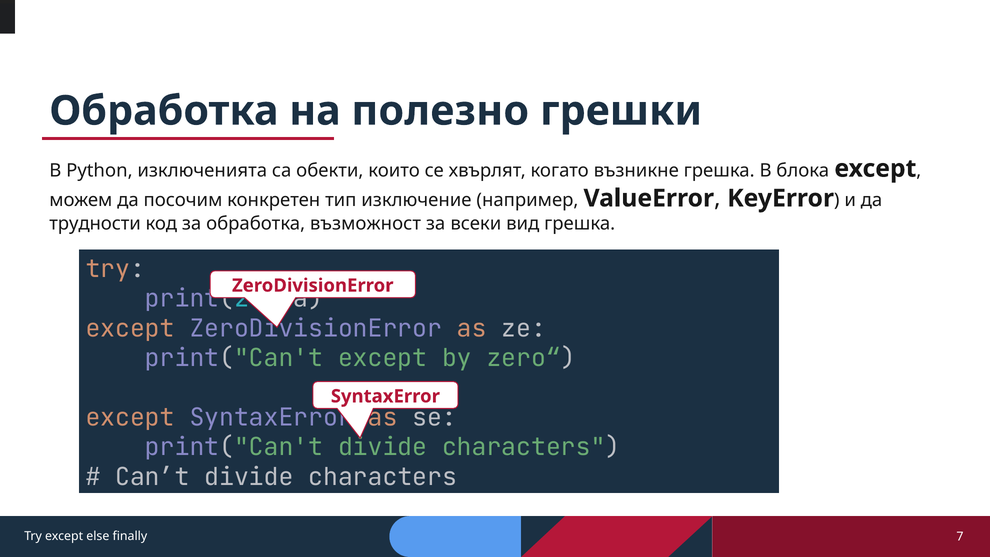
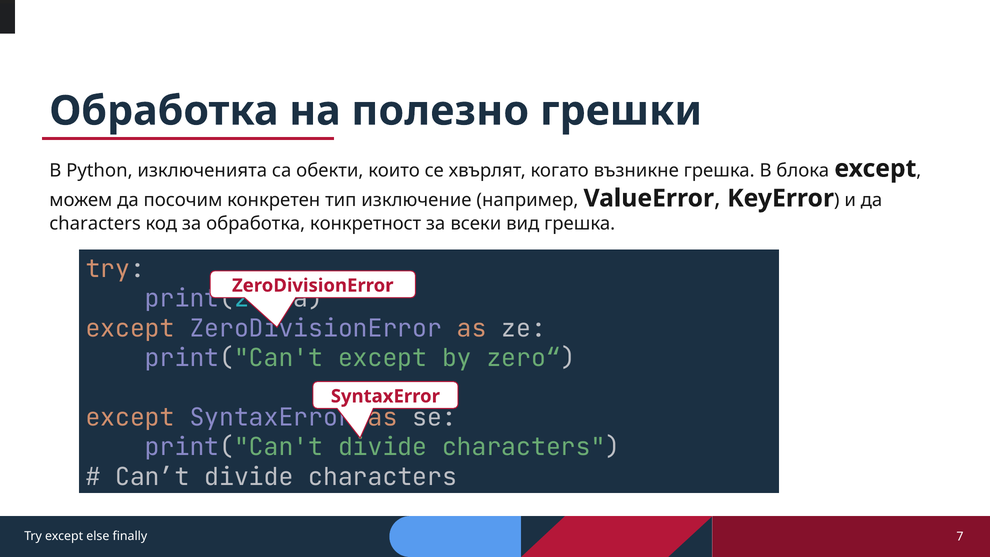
трудности at (95, 224): трудности -> characters
възможност: възможност -> конкретност
